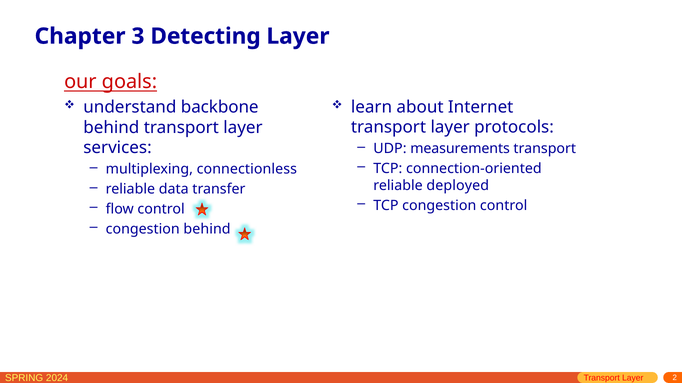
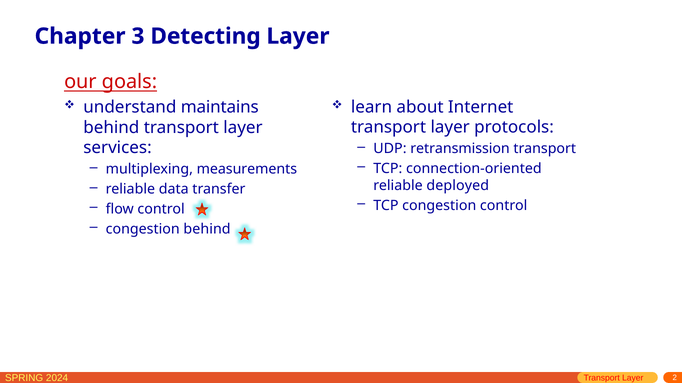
backbone: backbone -> maintains
measurements: measurements -> retransmission
connectionless: connectionless -> measurements
